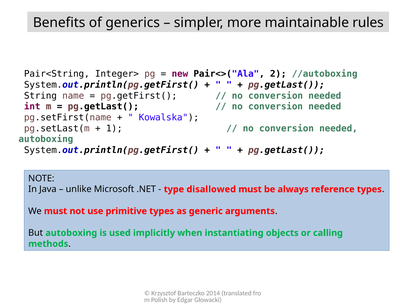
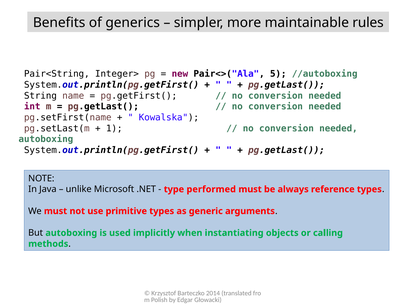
2: 2 -> 5
disallowed: disallowed -> performed
